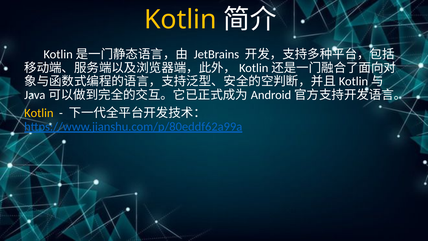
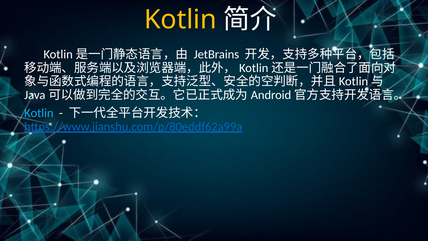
Kotlin at (39, 113) colour: yellow -> light blue
